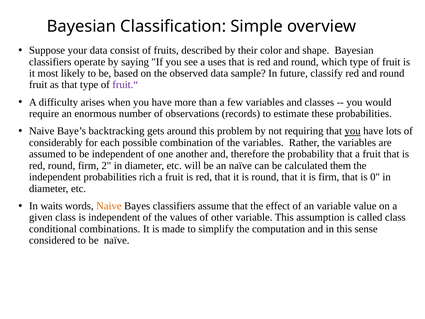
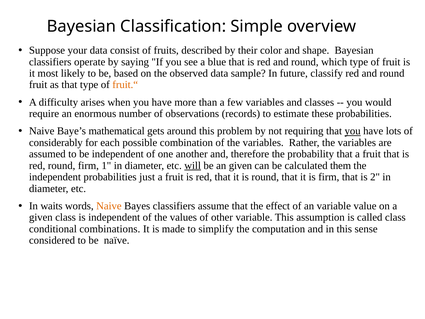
uses: uses -> blue
fruit.“ colour: purple -> orange
backtracking: backtracking -> mathematical
2: 2 -> 1
will underline: none -> present
an naïve: naïve -> given
rich: rich -> just
0: 0 -> 2
